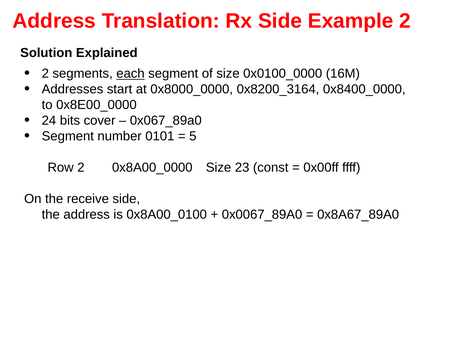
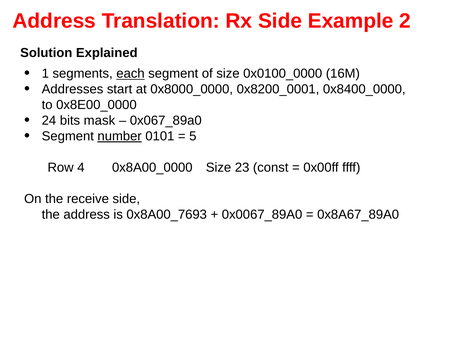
2 at (45, 74): 2 -> 1
0x8200_3164: 0x8200_3164 -> 0x8200_0001
cover: cover -> mask
number underline: none -> present
Row 2: 2 -> 4
0x8A00_0100: 0x8A00_0100 -> 0x8A00_7693
